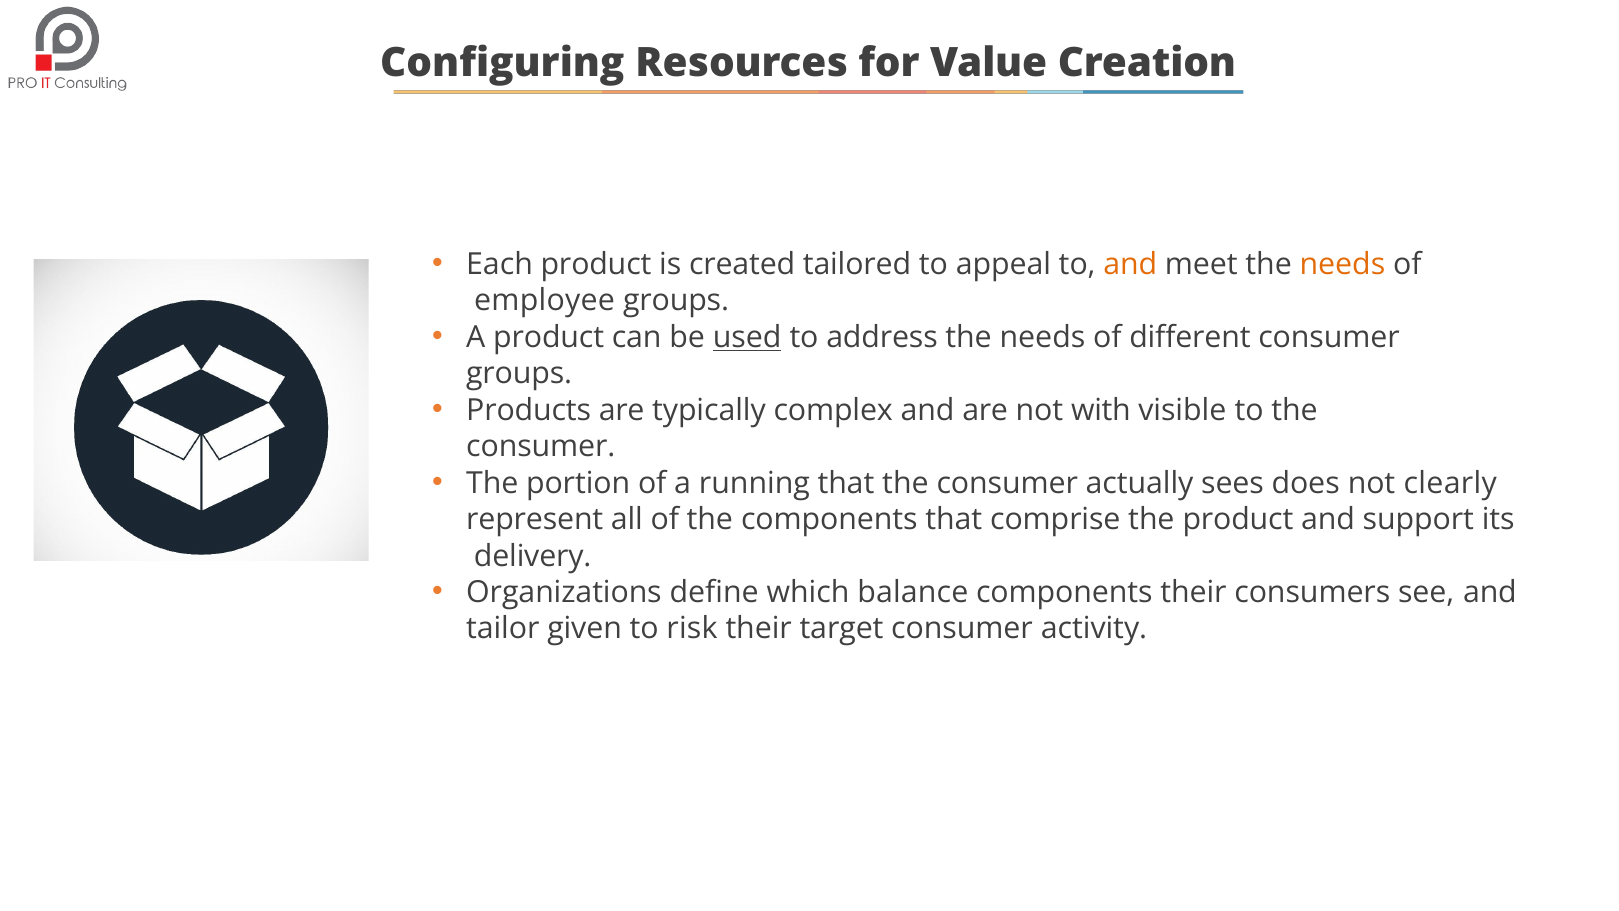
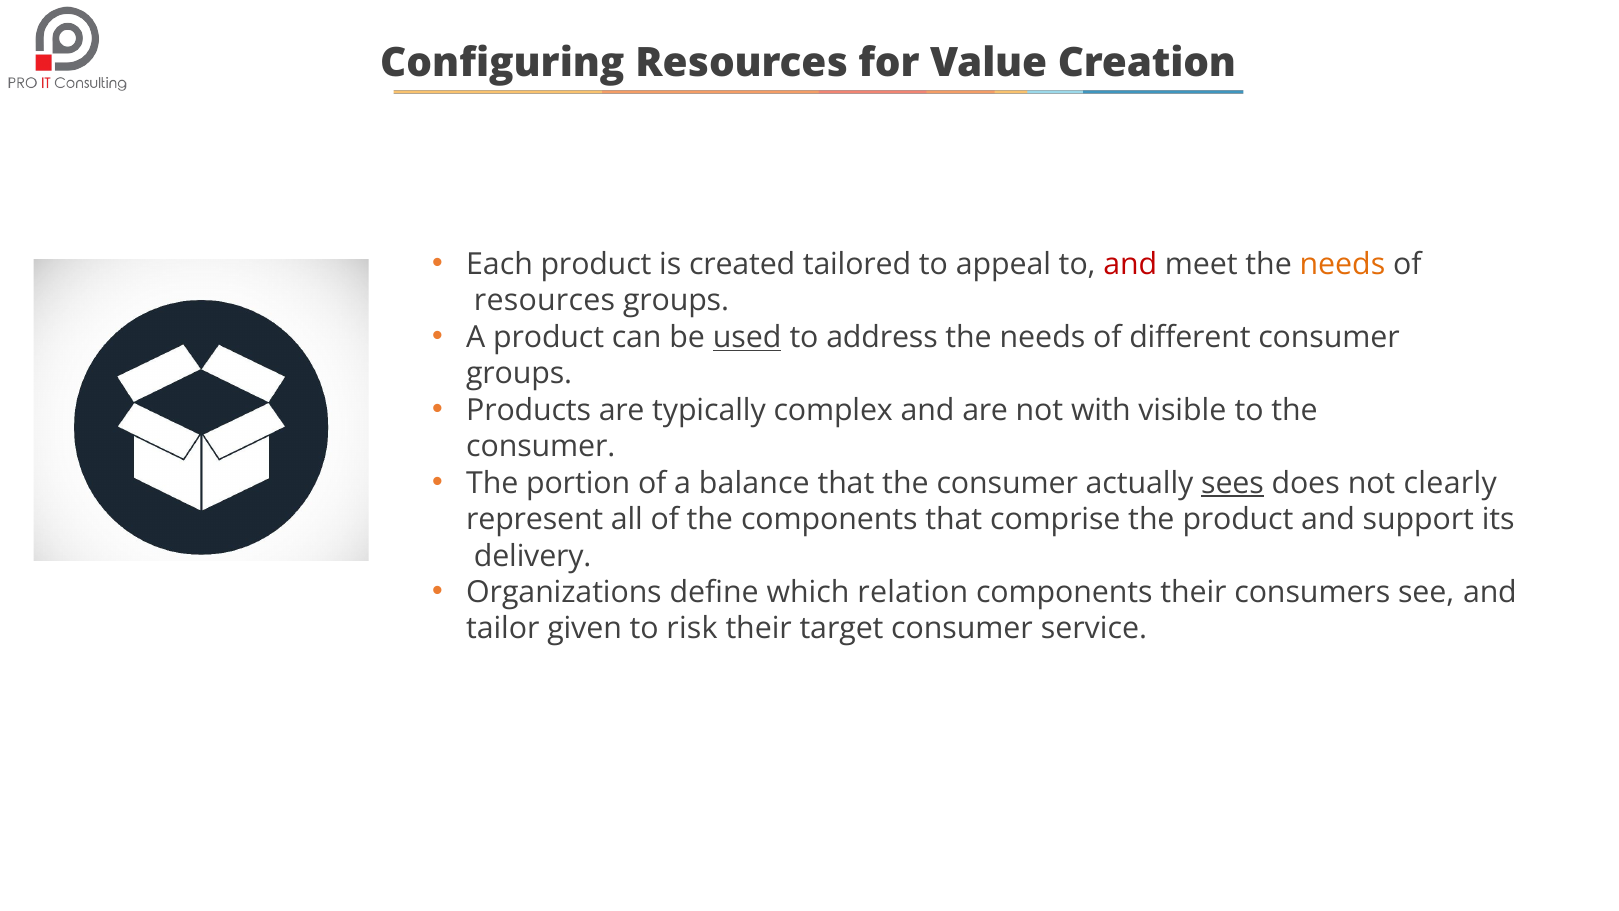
and at (1130, 264) colour: orange -> red
employee at (545, 301): employee -> resources
running: running -> balance
sees underline: none -> present
balance: balance -> relation
activity: activity -> service
